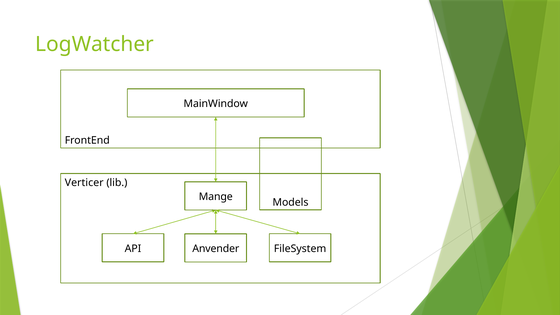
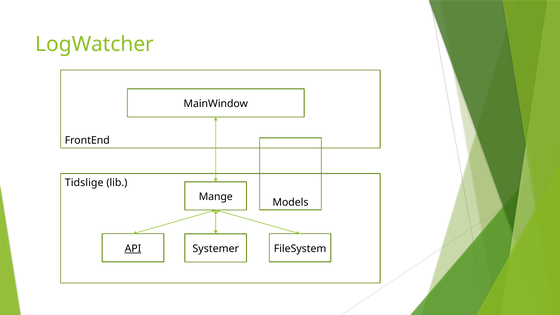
Verticer: Verticer -> Tidslige
API underline: none -> present
Anvender: Anvender -> Systemer
